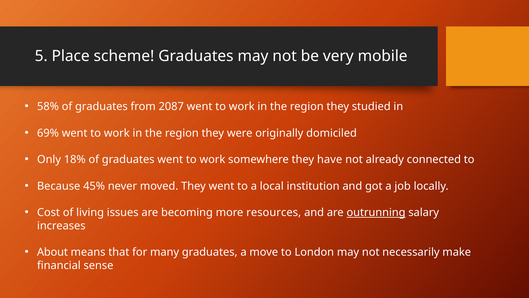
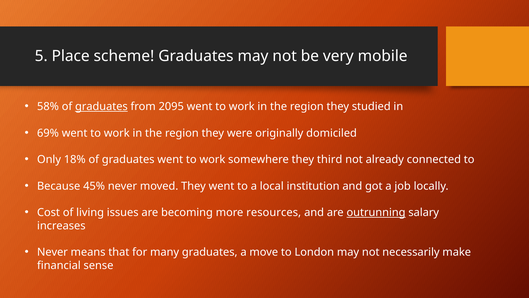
graduates at (101, 106) underline: none -> present
2087: 2087 -> 2095
have: have -> third
About at (52, 252): About -> Never
